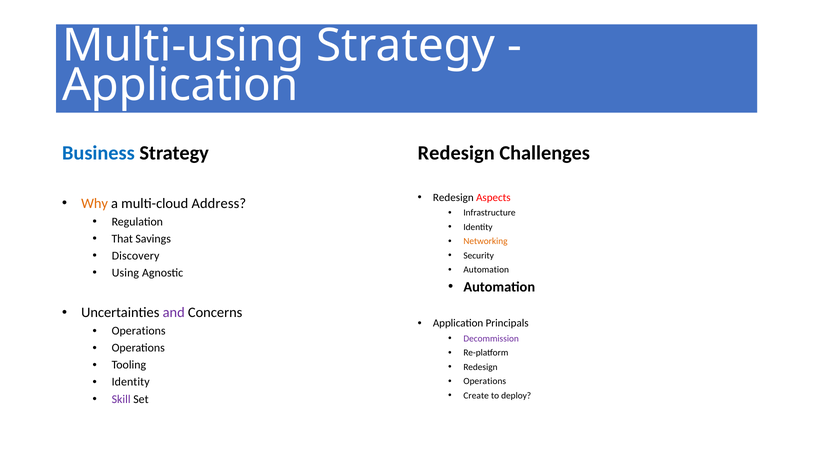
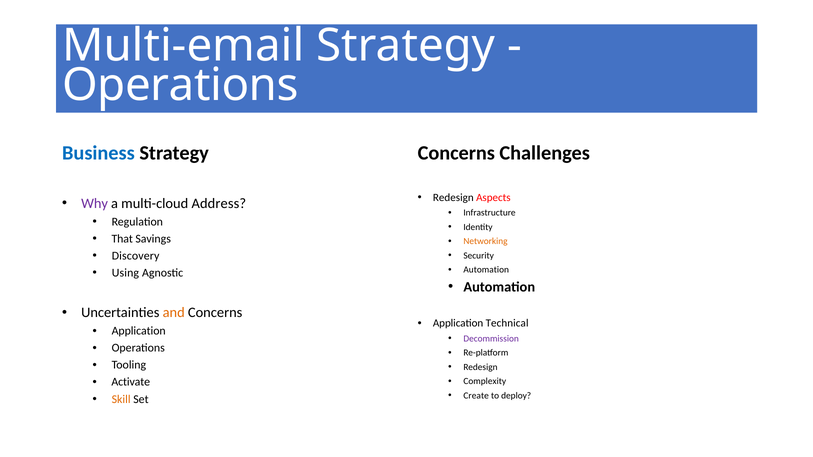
Multi-using: Multi-using -> Multi-email
Application at (180, 85): Application -> Operations
Redesign at (456, 153): Redesign -> Concerns
Why colour: orange -> purple
and colour: purple -> orange
Principals: Principals -> Technical
Operations at (139, 331): Operations -> Application
Identity at (131, 382): Identity -> Activate
Operations at (485, 382): Operations -> Complexity
Skill colour: purple -> orange
